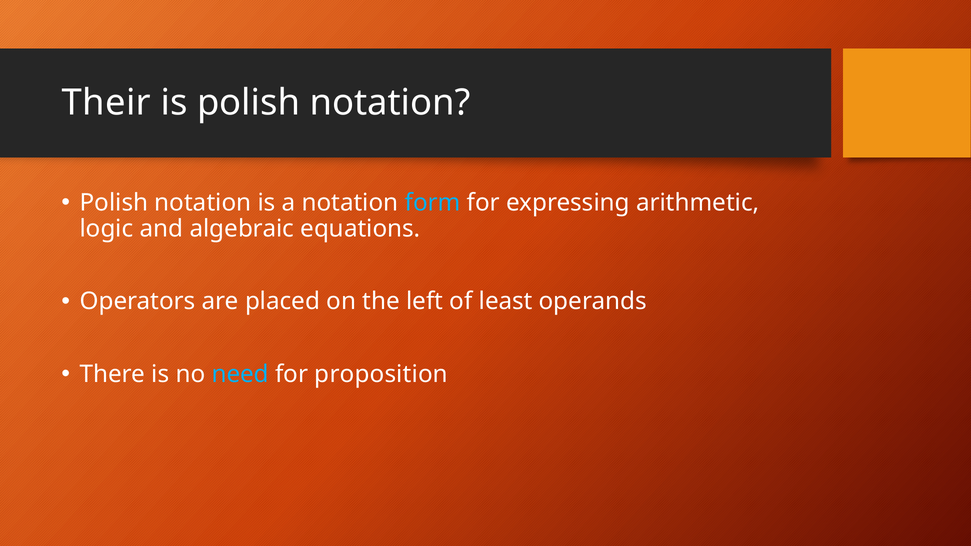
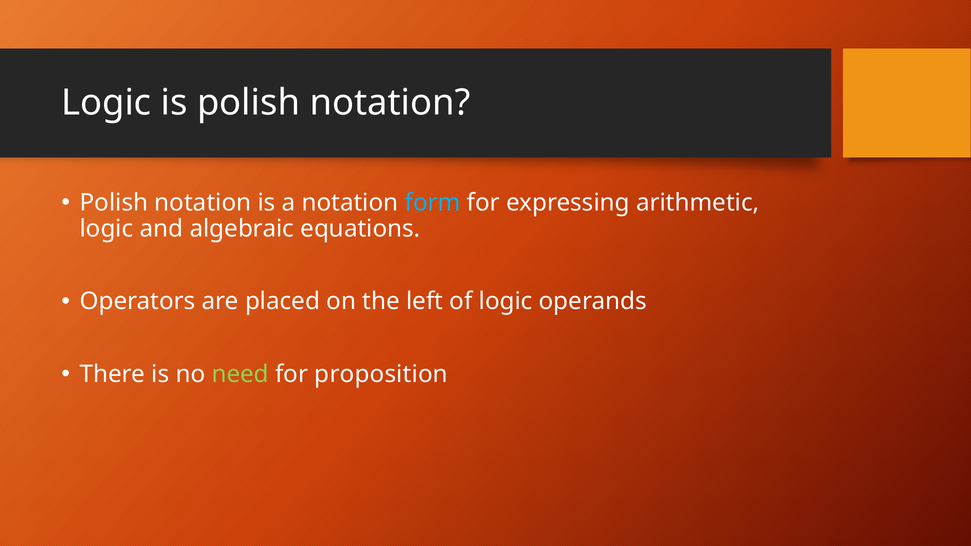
Their at (106, 103): Their -> Logic
of least: least -> logic
need colour: light blue -> light green
